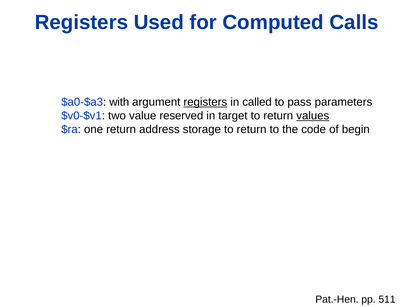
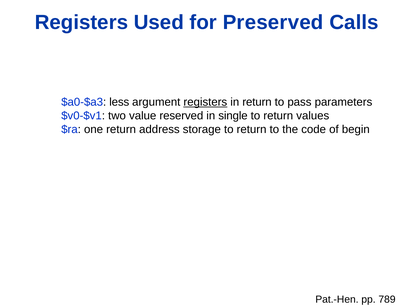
Computed: Computed -> Preserved
with: with -> less
in called: called -> return
target: target -> single
values underline: present -> none
511: 511 -> 789
